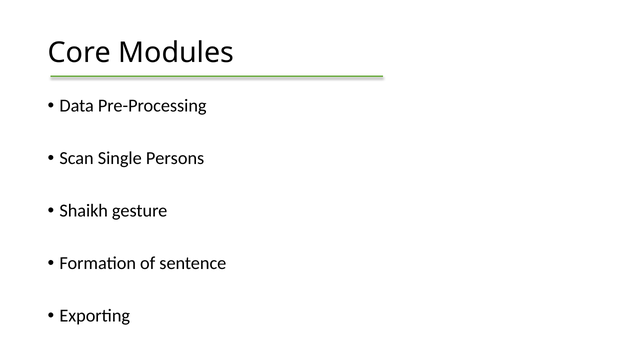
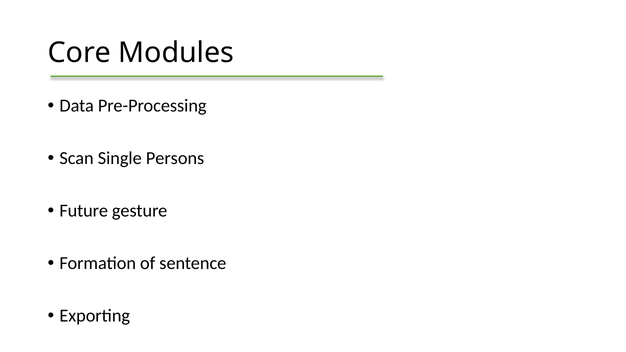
Shaikh: Shaikh -> Future
